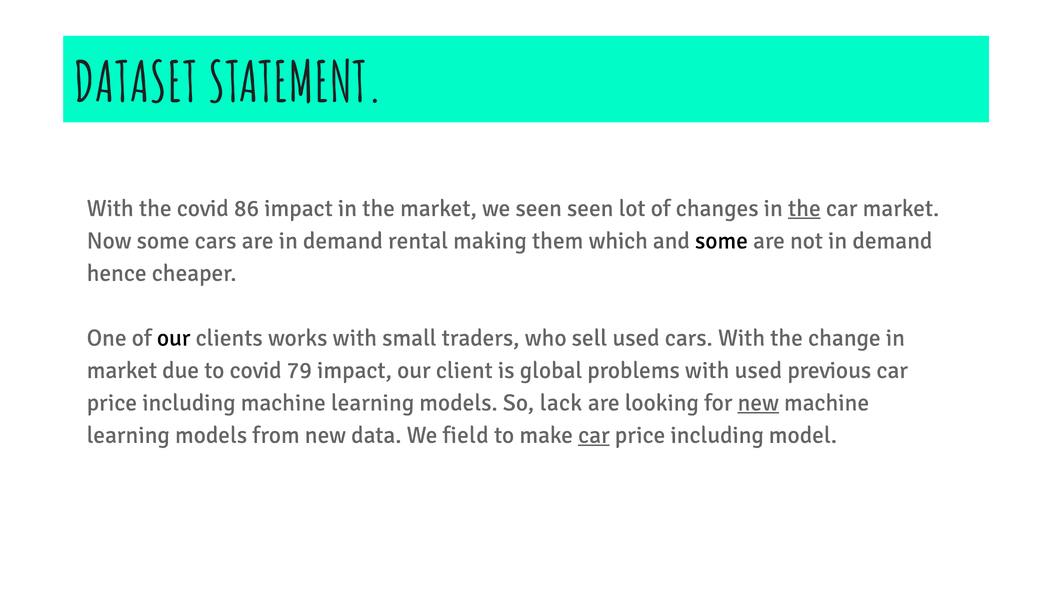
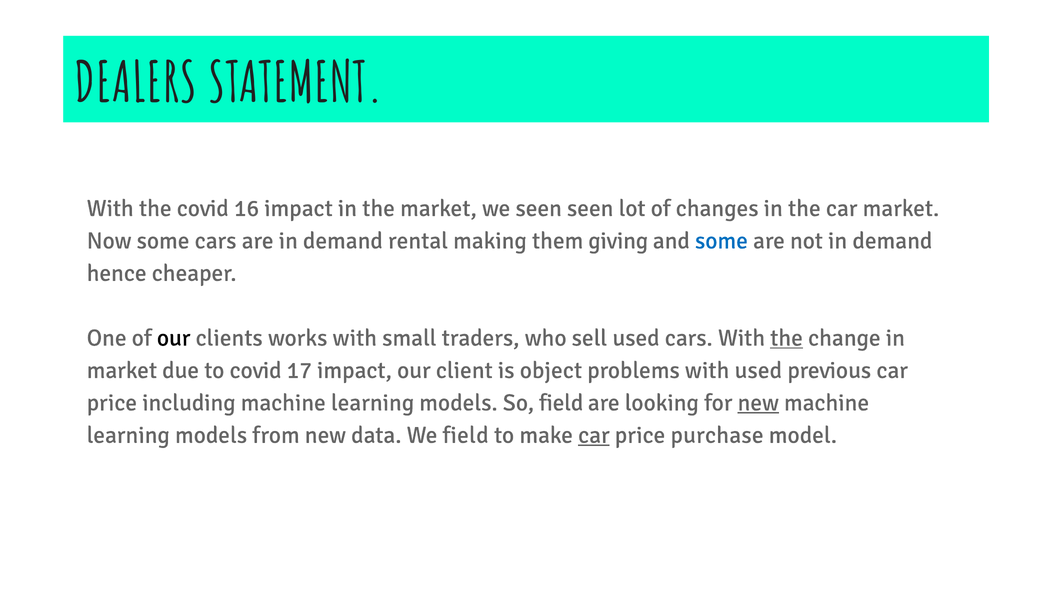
DATASET: DATASET -> DEALERS
86: 86 -> 16
the at (804, 209) underline: present -> none
which: which -> giving
some at (721, 241) colour: black -> blue
the at (787, 338) underline: none -> present
79: 79 -> 17
global: global -> object
So lack: lack -> field
including at (717, 436): including -> purchase
